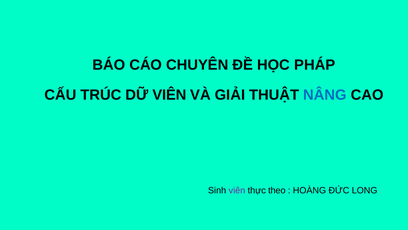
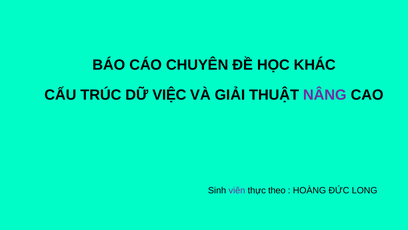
PHÁP: PHÁP -> KHÁC
DỮ VIÊN: VIÊN -> VIỆC
NÂNG colour: blue -> purple
